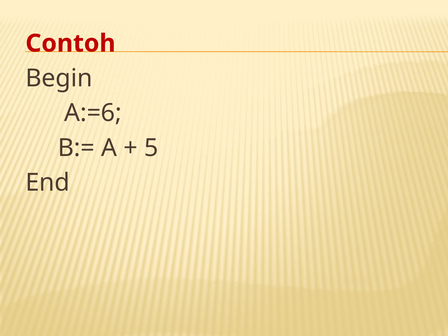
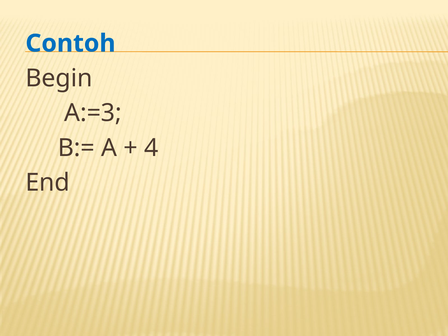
Contoh colour: red -> blue
A:=6: A:=6 -> A:=3
5: 5 -> 4
